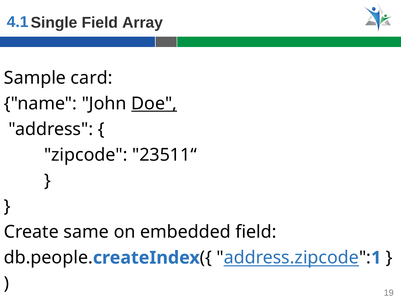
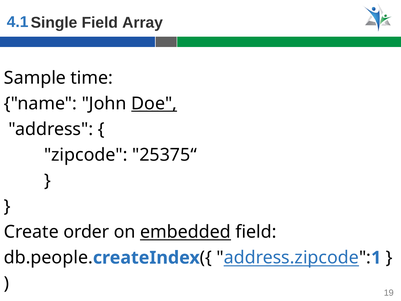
card: card -> time
23511“: 23511“ -> 25375“
same: same -> order
embedded underline: none -> present
